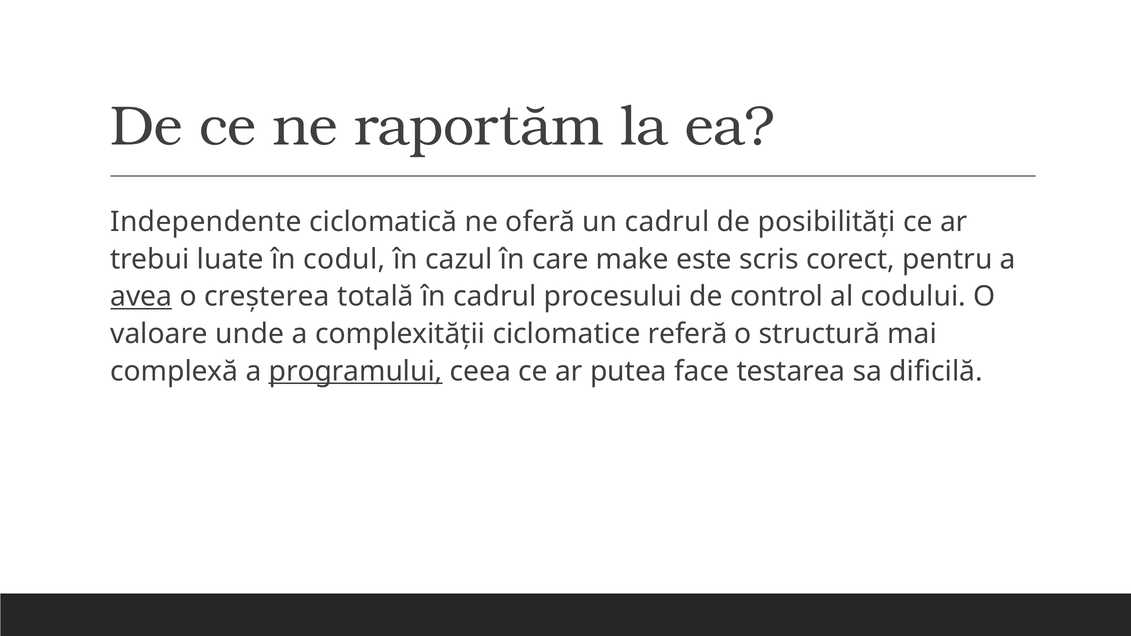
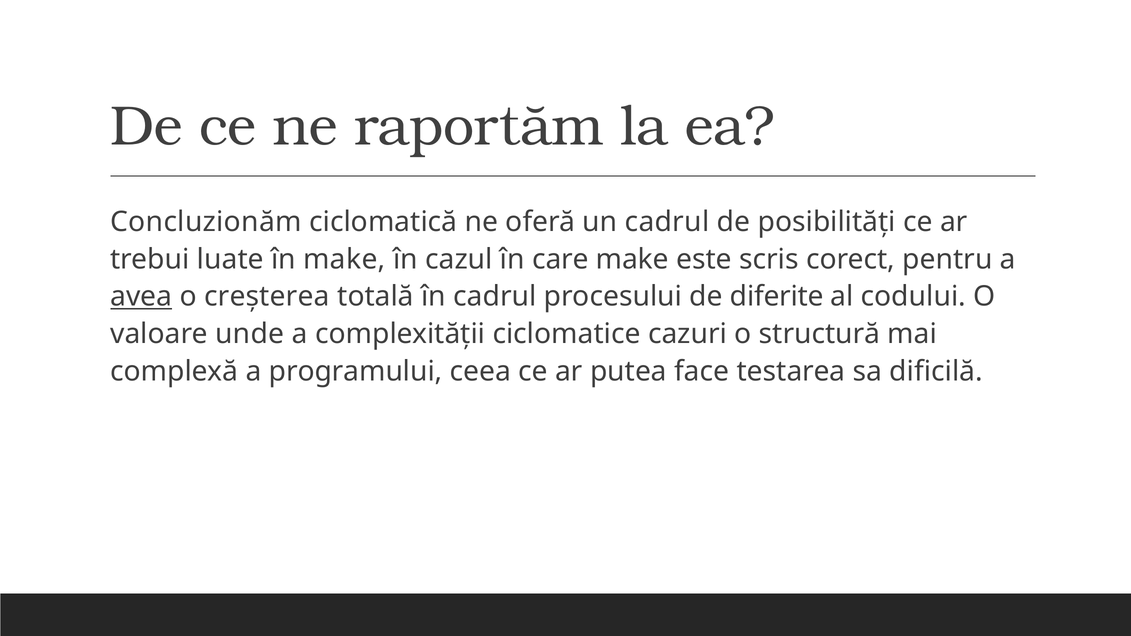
Independente: Independente -> Concluzionăm
în codul: codul -> make
control: control -> diferite
referă: referă -> cazuri
programului underline: present -> none
